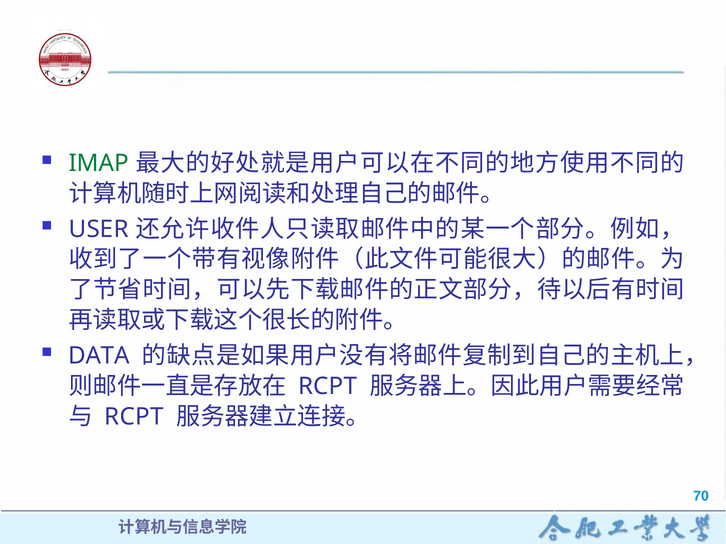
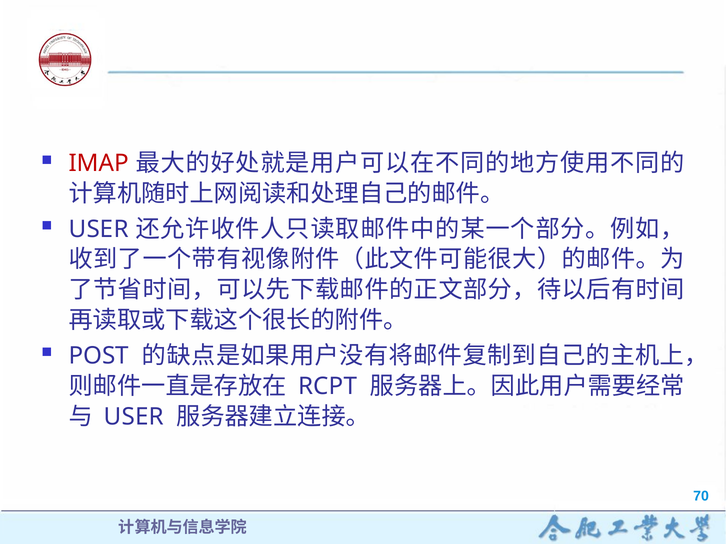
IMAP colour: green -> red
DATA: DATA -> POST
RCPT at (134, 417): RCPT -> USER
